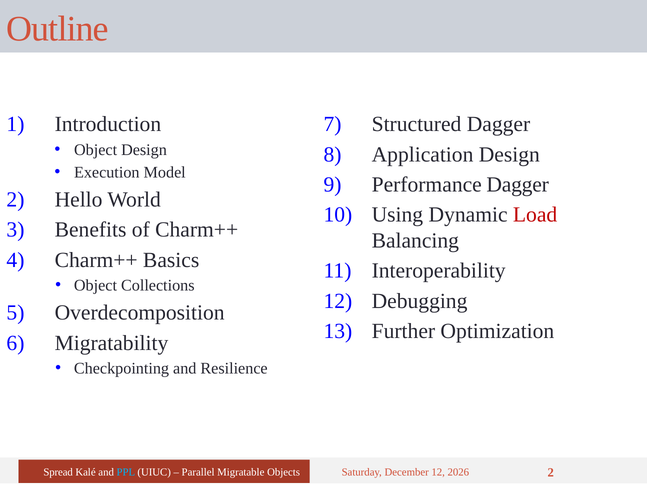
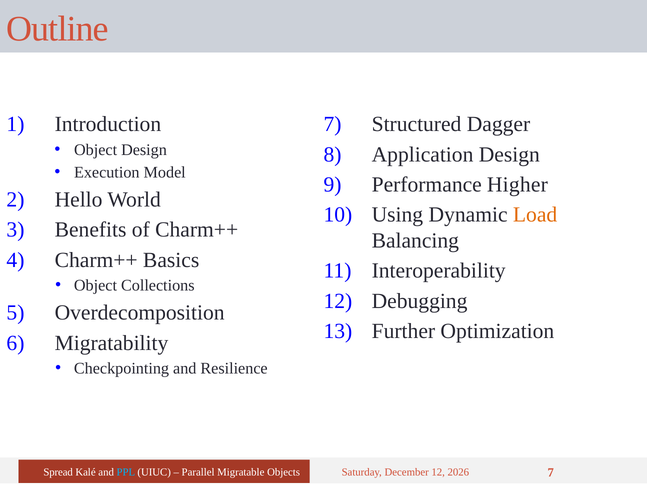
Performance Dagger: Dagger -> Higher
Load colour: red -> orange
2 at (551, 473): 2 -> 7
